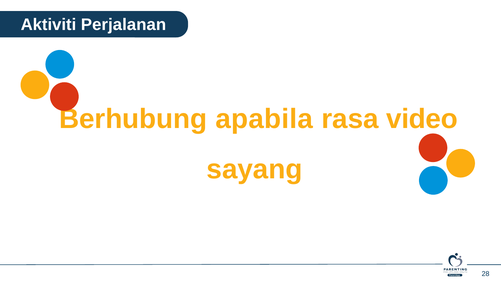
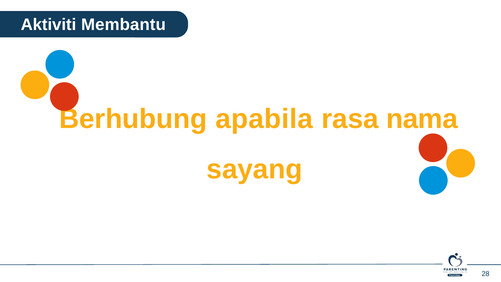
Perjalanan: Perjalanan -> Membantu
video: video -> nama
